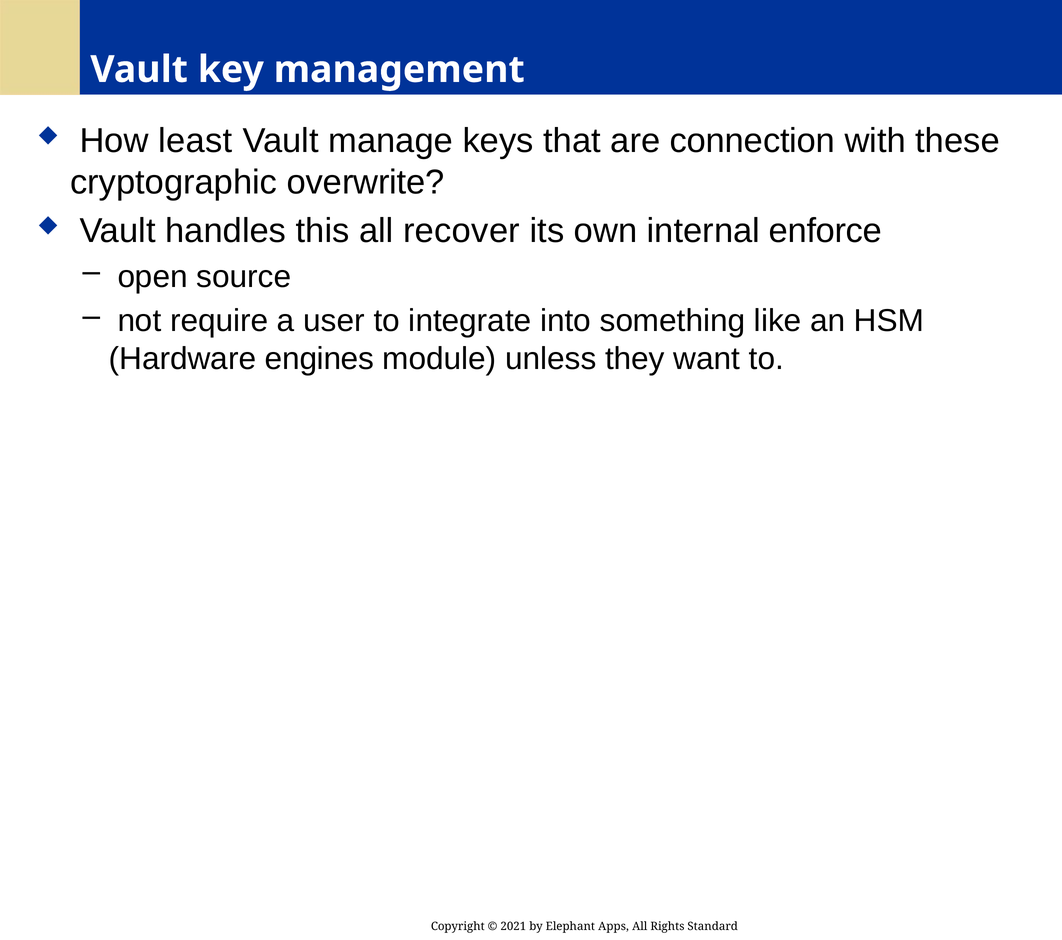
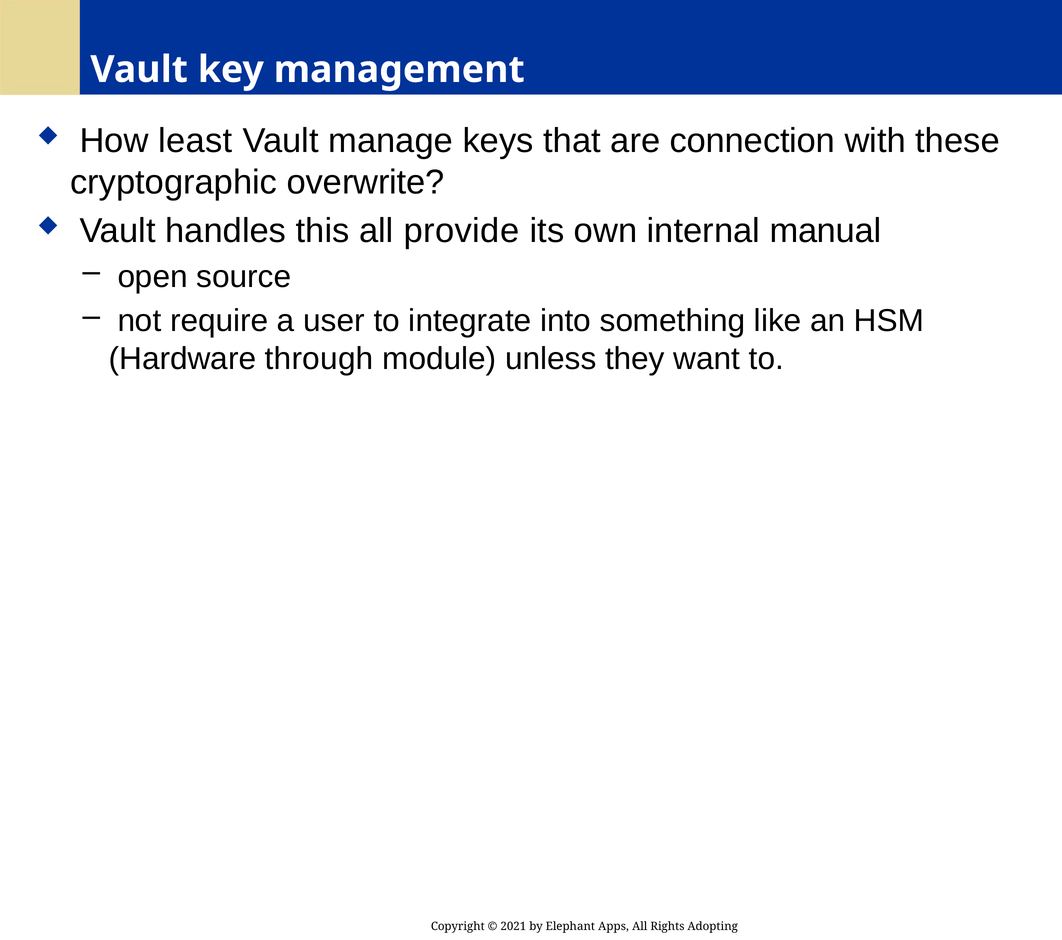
recover: recover -> provide
enforce: enforce -> manual
engines: engines -> through
Standard: Standard -> Adopting
